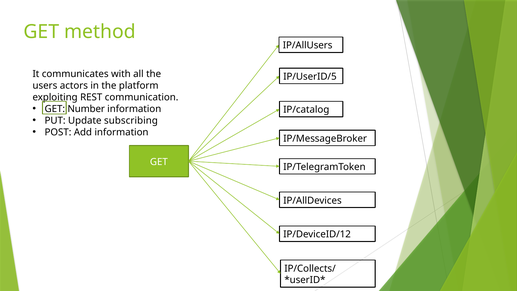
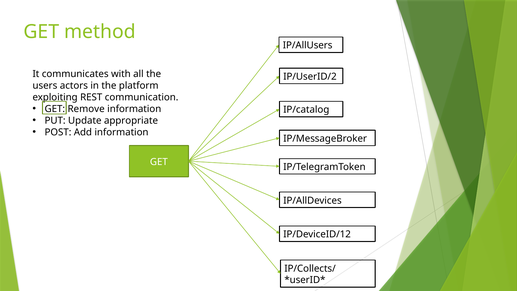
IP/UserID/5: IP/UserID/5 -> IP/UserID/2
Number: Number -> Remove
subscribing: subscribing -> appropriate
